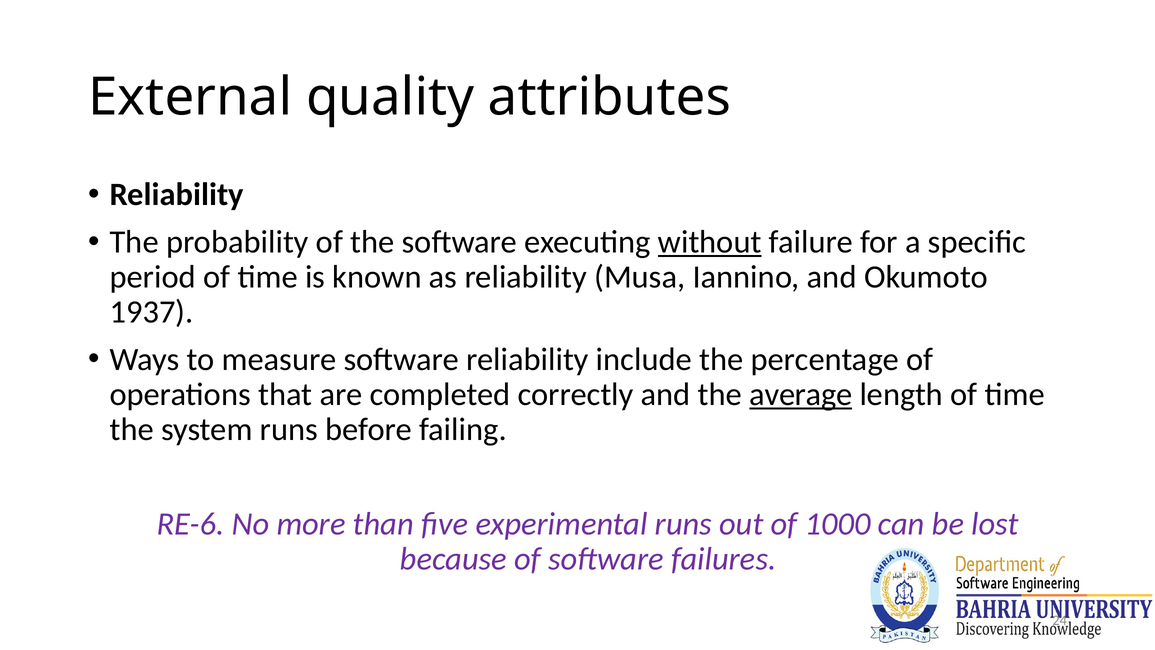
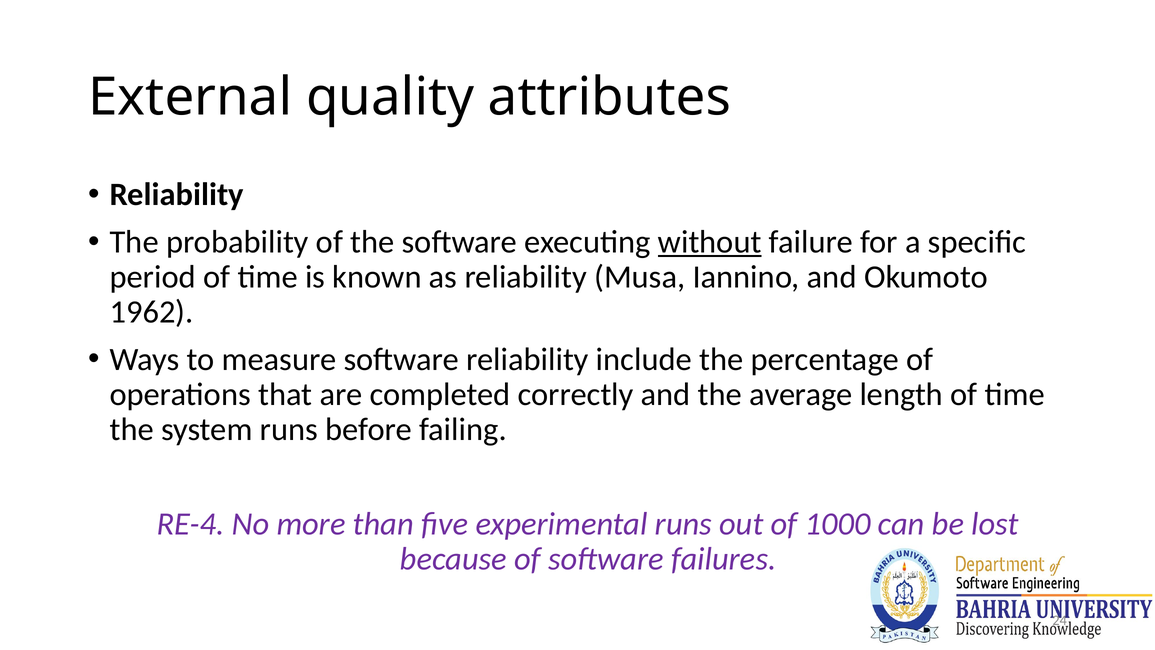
1937: 1937 -> 1962
average underline: present -> none
RE-6: RE-6 -> RE-4
